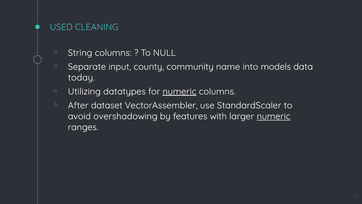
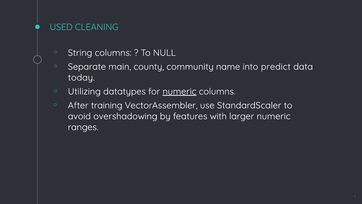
input: input -> main
models: models -> predict
dataset: dataset -> training
numeric at (274, 116) underline: present -> none
